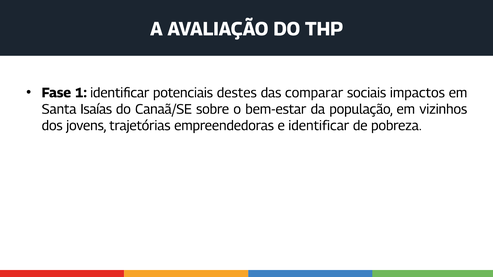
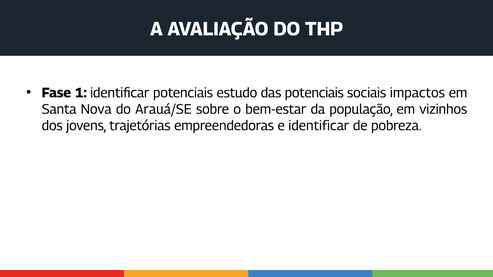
destes: destes -> estudo
das comparar: comparar -> potenciais
Isaías: Isaías -> Nova
Canaã/SE: Canaã/SE -> Arauá/SE
